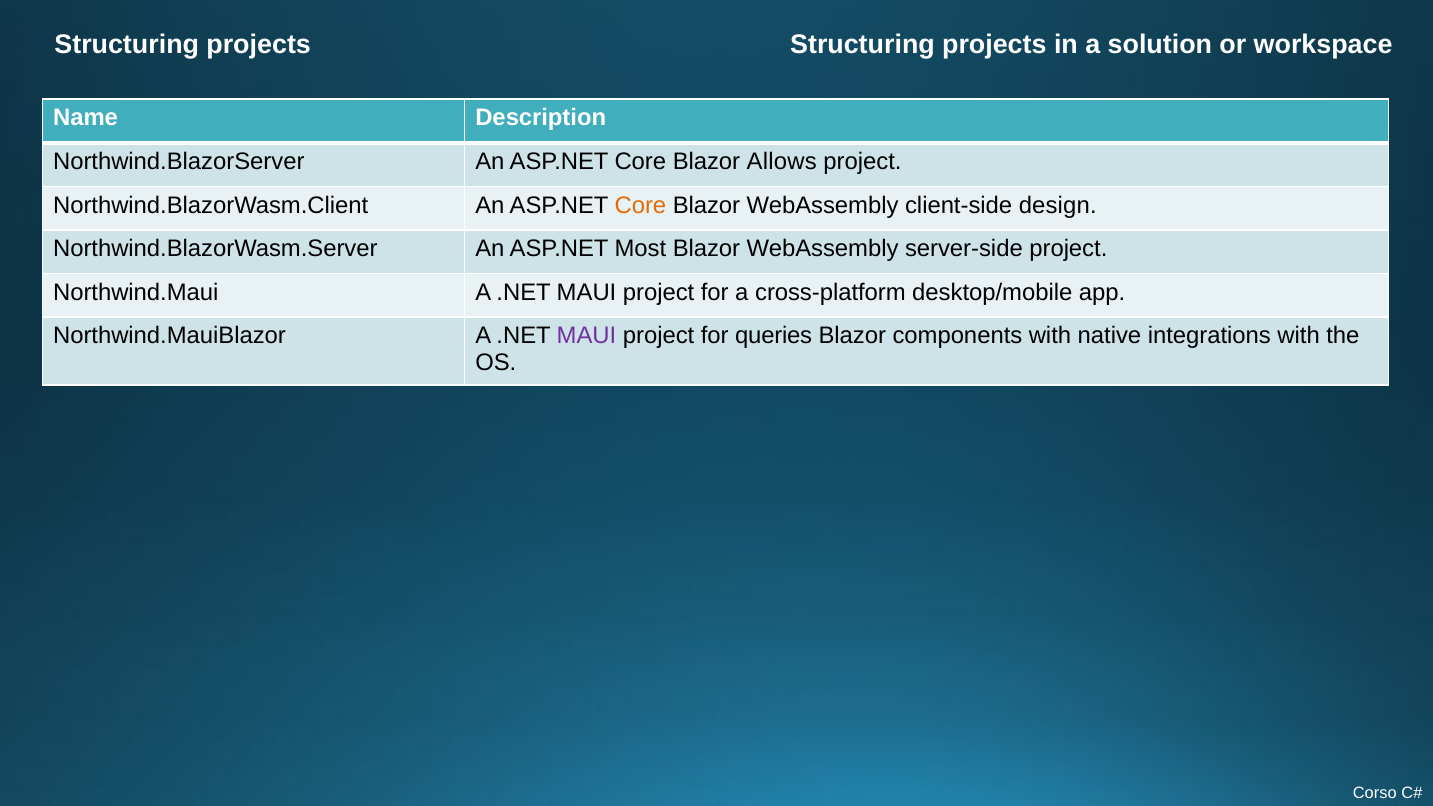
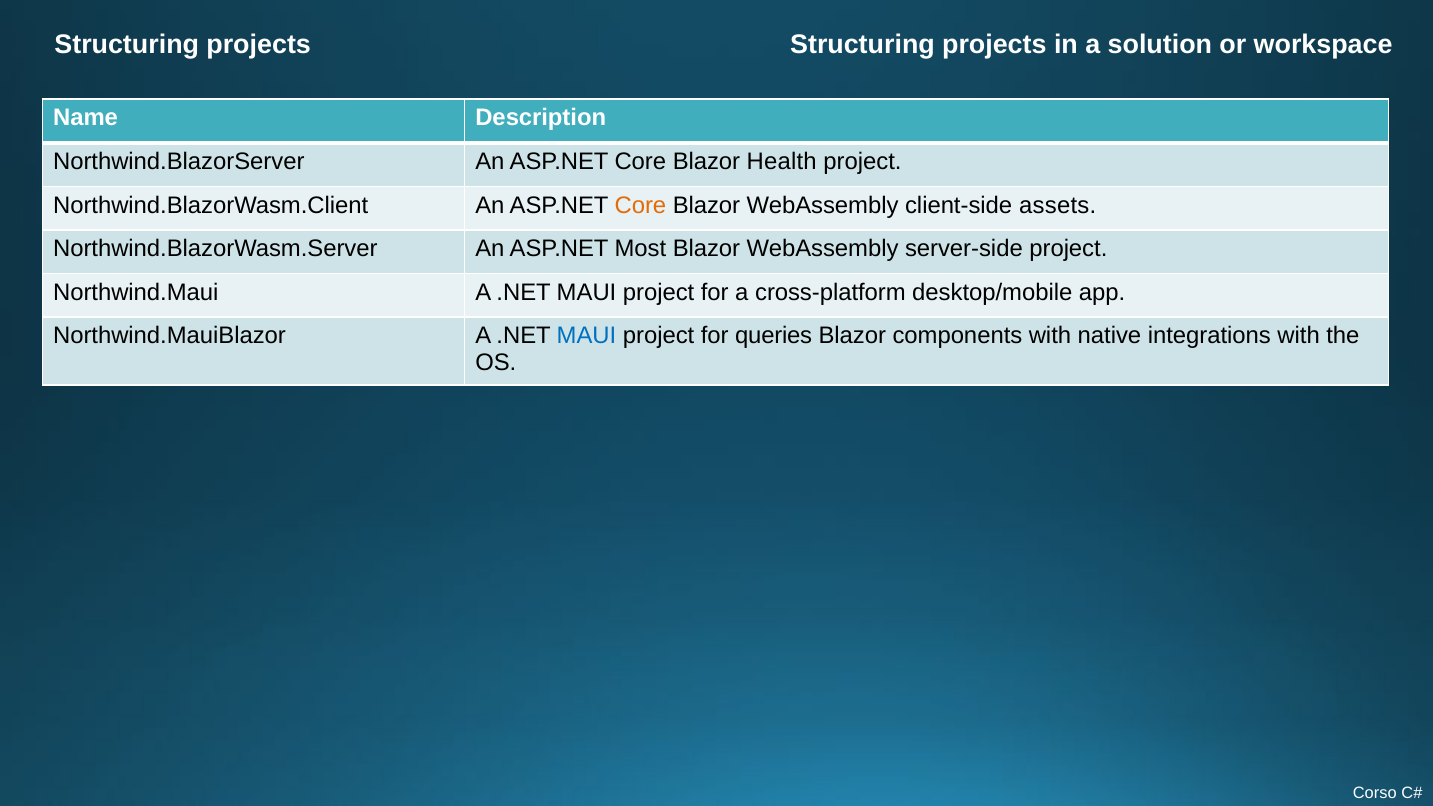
Allows: Allows -> Health
design: design -> assets
MAUI at (587, 336) colour: purple -> blue
